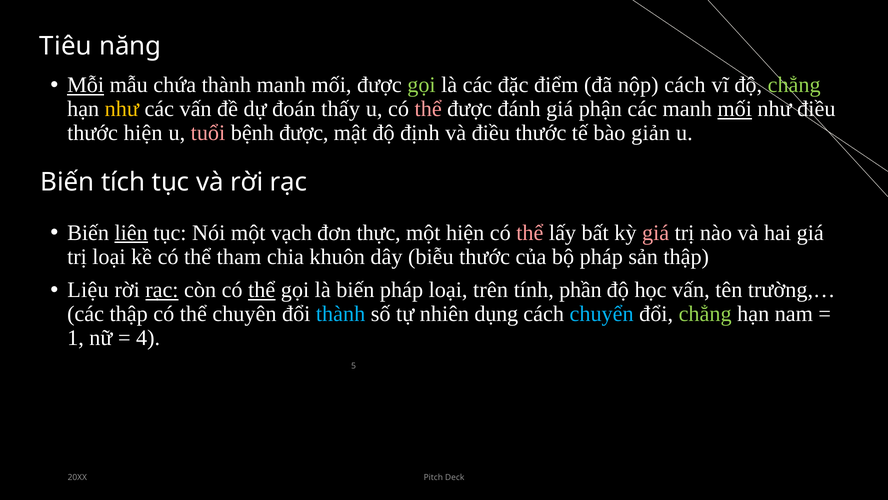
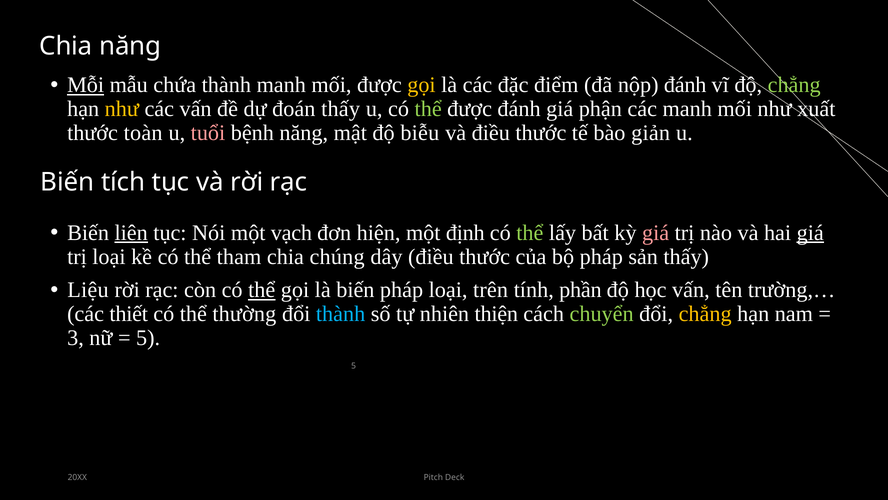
Tiêu at (66, 46): Tiêu -> Chia
gọi at (421, 85) colour: light green -> yellow
nộp cách: cách -> đánh
thể at (428, 109) colour: pink -> light green
mối at (735, 109) underline: present -> none
như điều: điều -> xuất
thước hiện: hiện -> toàn
bệnh được: được -> năng
định: định -> biễu
thực: thực -> hiện
một hiện: hiện -> định
thể at (530, 233) colour: pink -> light green
giá at (810, 233) underline: none -> present
khuôn: khuôn -> chúng
dây biễu: biễu -> điều
sản thập: thập -> thấy
rạc at (162, 290) underline: present -> none
các thập: thập -> thiết
chuyên: chuyên -> thường
dụng: dụng -> thiện
chuyển colour: light blue -> light green
chẳng at (705, 314) colour: light green -> yellow
1: 1 -> 3
4 at (148, 338): 4 -> 5
